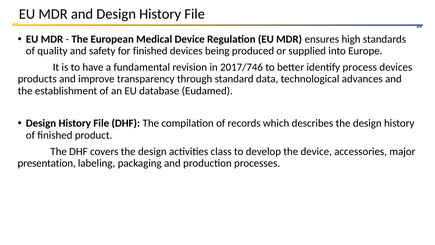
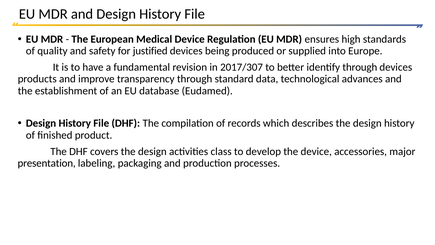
for finished: finished -> justified
2017/746: 2017/746 -> 2017/307
identify process: process -> through
